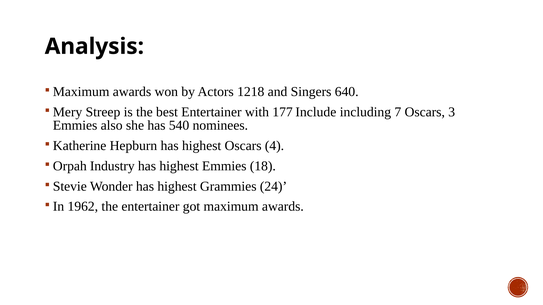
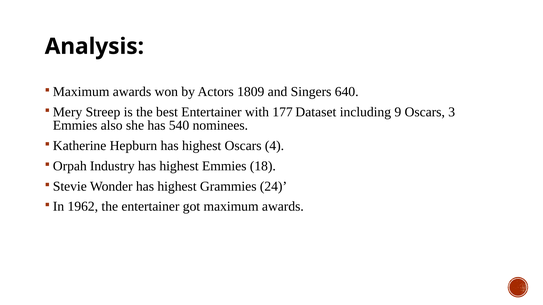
1218: 1218 -> 1809
Include: Include -> Dataset
7: 7 -> 9
